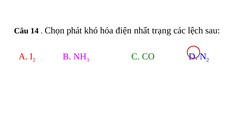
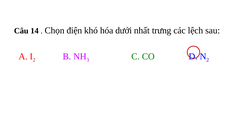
phát: phát -> điện
điện: điện -> dưới
trạng: trạng -> trưng
